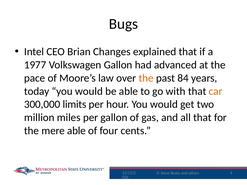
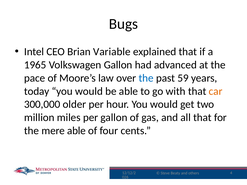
Changes: Changes -> Variable
1977: 1977 -> 1965
the at (146, 78) colour: orange -> blue
84: 84 -> 59
limits: limits -> older
